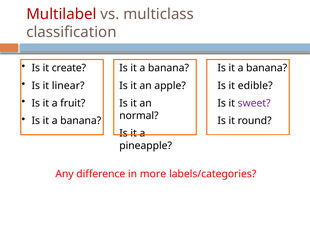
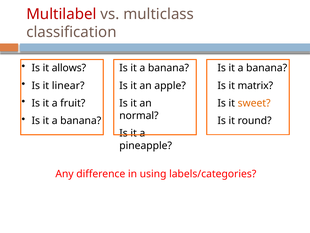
create: create -> allows
edible: edible -> matrix
sweet colour: purple -> orange
more: more -> using
